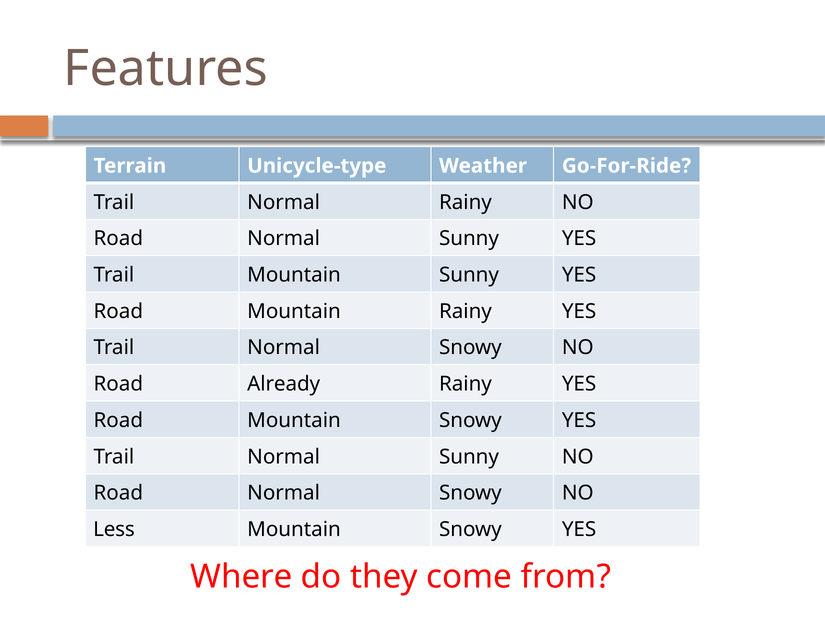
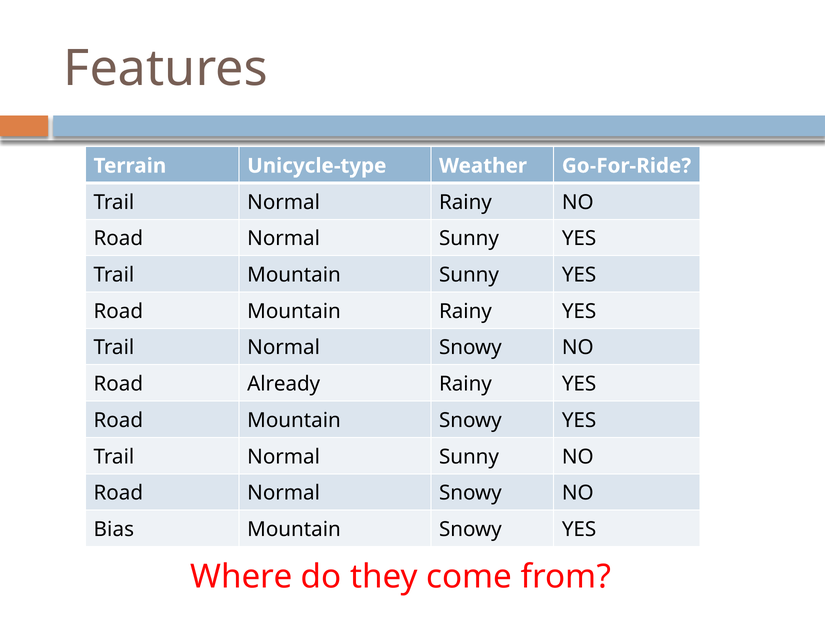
Less: Less -> Bias
